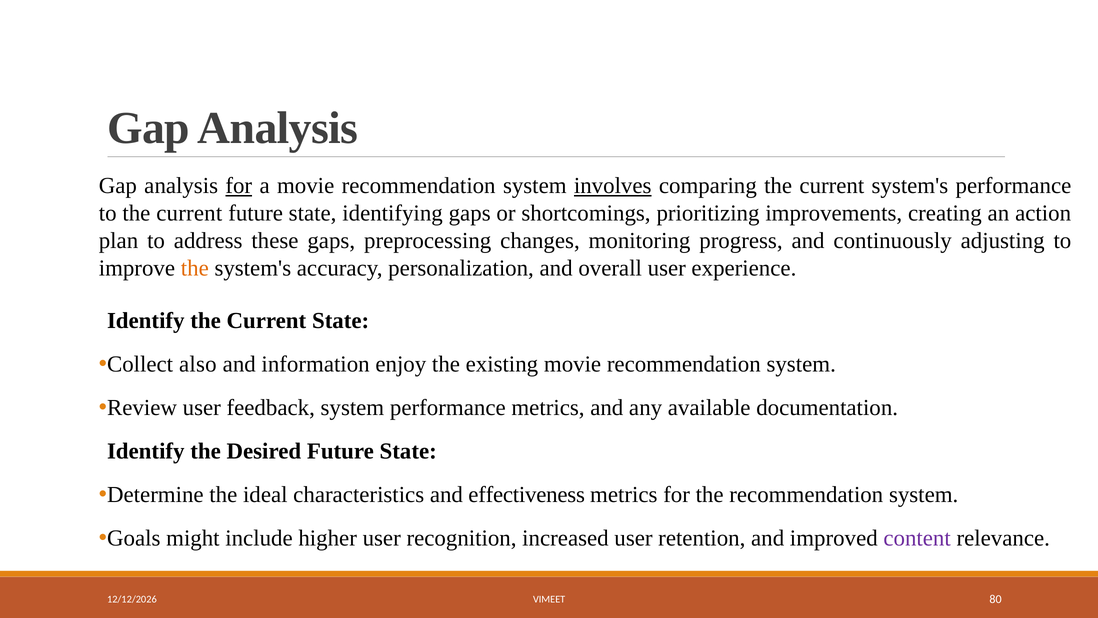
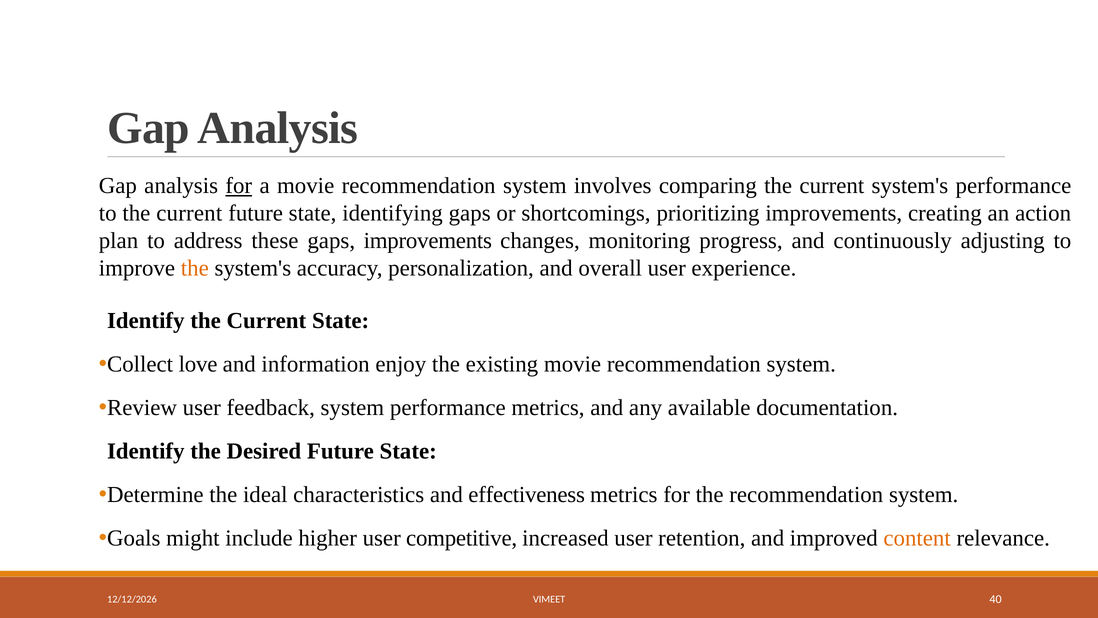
involves underline: present -> none
gaps preprocessing: preprocessing -> improvements
also: also -> love
recognition: recognition -> competitive
content colour: purple -> orange
80: 80 -> 40
